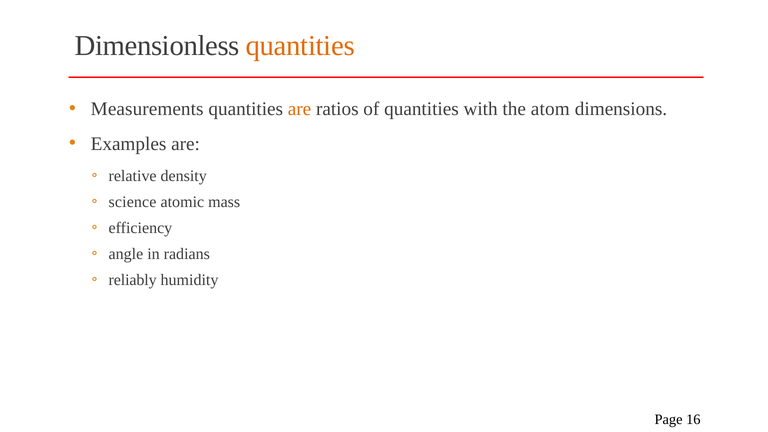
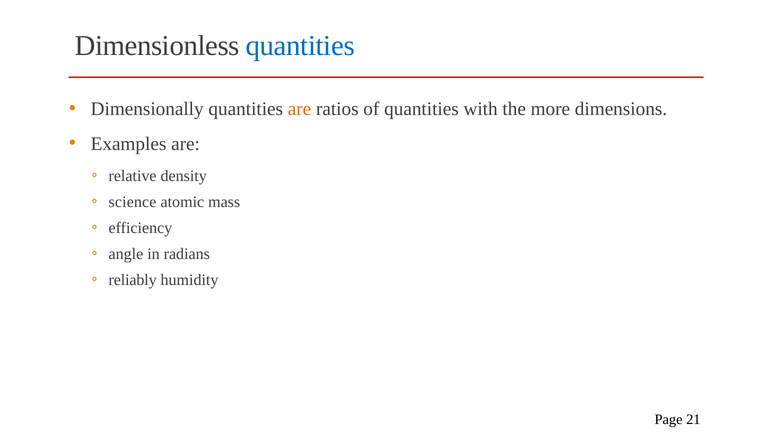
quantities at (300, 46) colour: orange -> blue
Measurements: Measurements -> Dimensionally
atom: atom -> more
16: 16 -> 21
